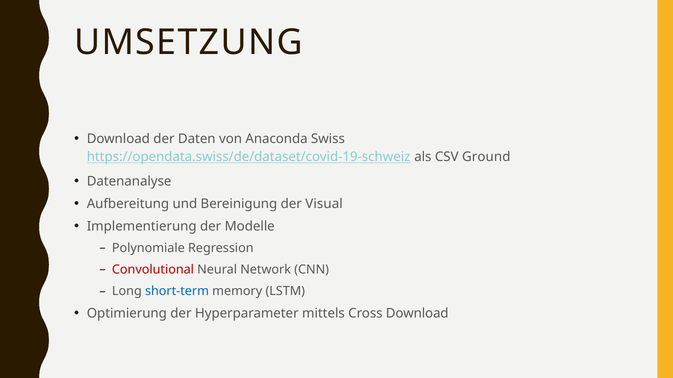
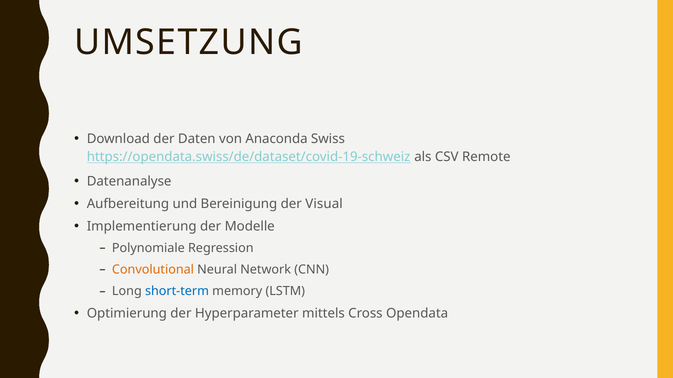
Ground: Ground -> Remote
Convolutional colour: red -> orange
Cross Download: Download -> Opendata
